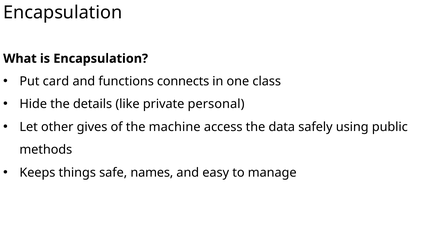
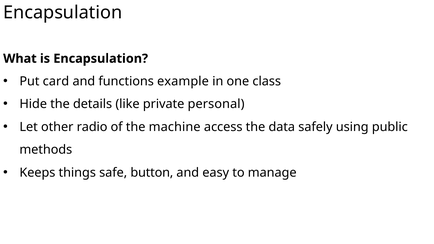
connects: connects -> example
gives: gives -> radio
names: names -> button
